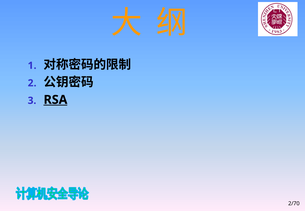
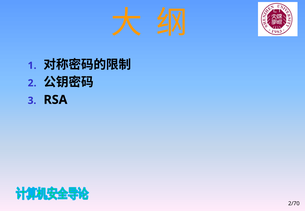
RSA underline: present -> none
